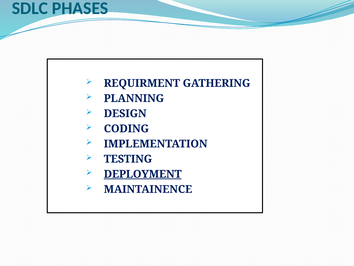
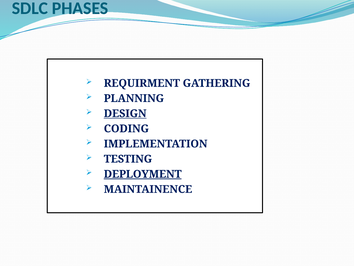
DESIGN underline: none -> present
